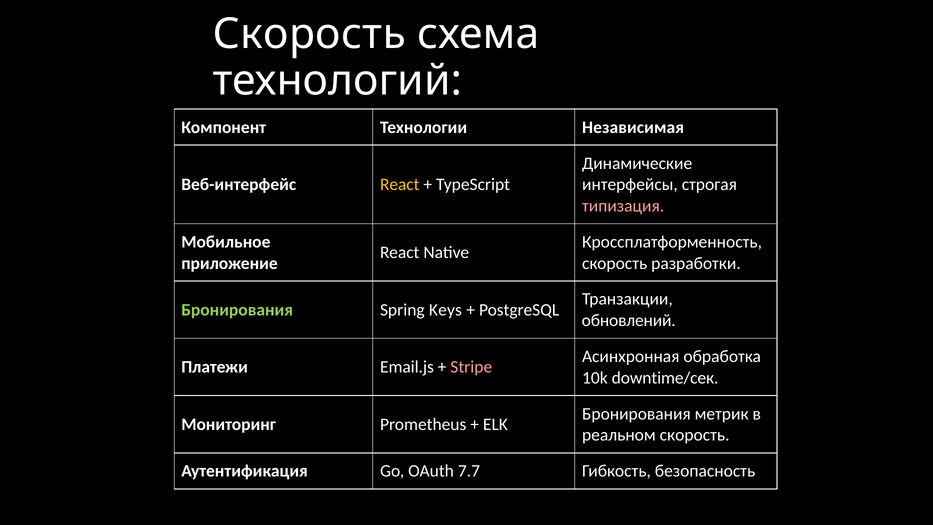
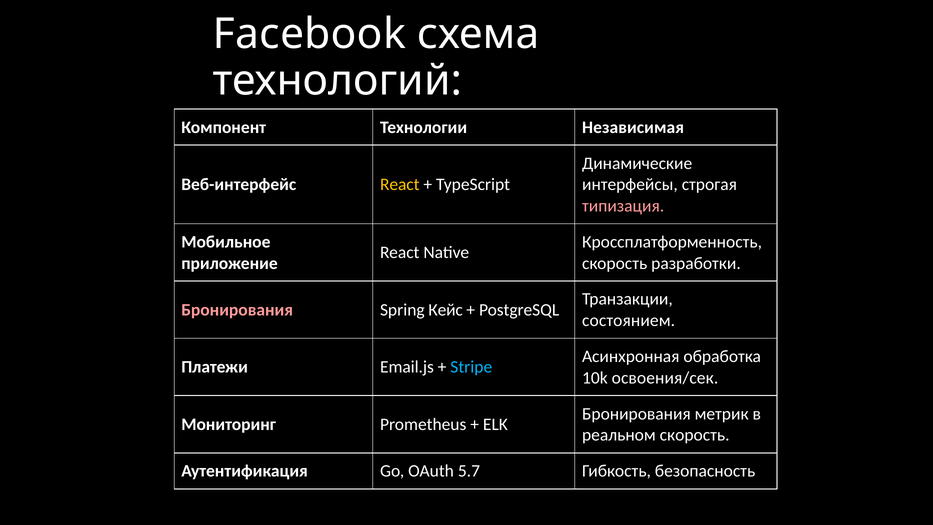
Скорость at (309, 34): Скорость -> Facebook
Бронирования at (237, 310) colour: light green -> pink
Keys: Keys -> Кейс
обновлений: обновлений -> состоянием
Stripe colour: pink -> light blue
downtime/сек: downtime/сек -> освоения/сек
7.7: 7.7 -> 5.7
